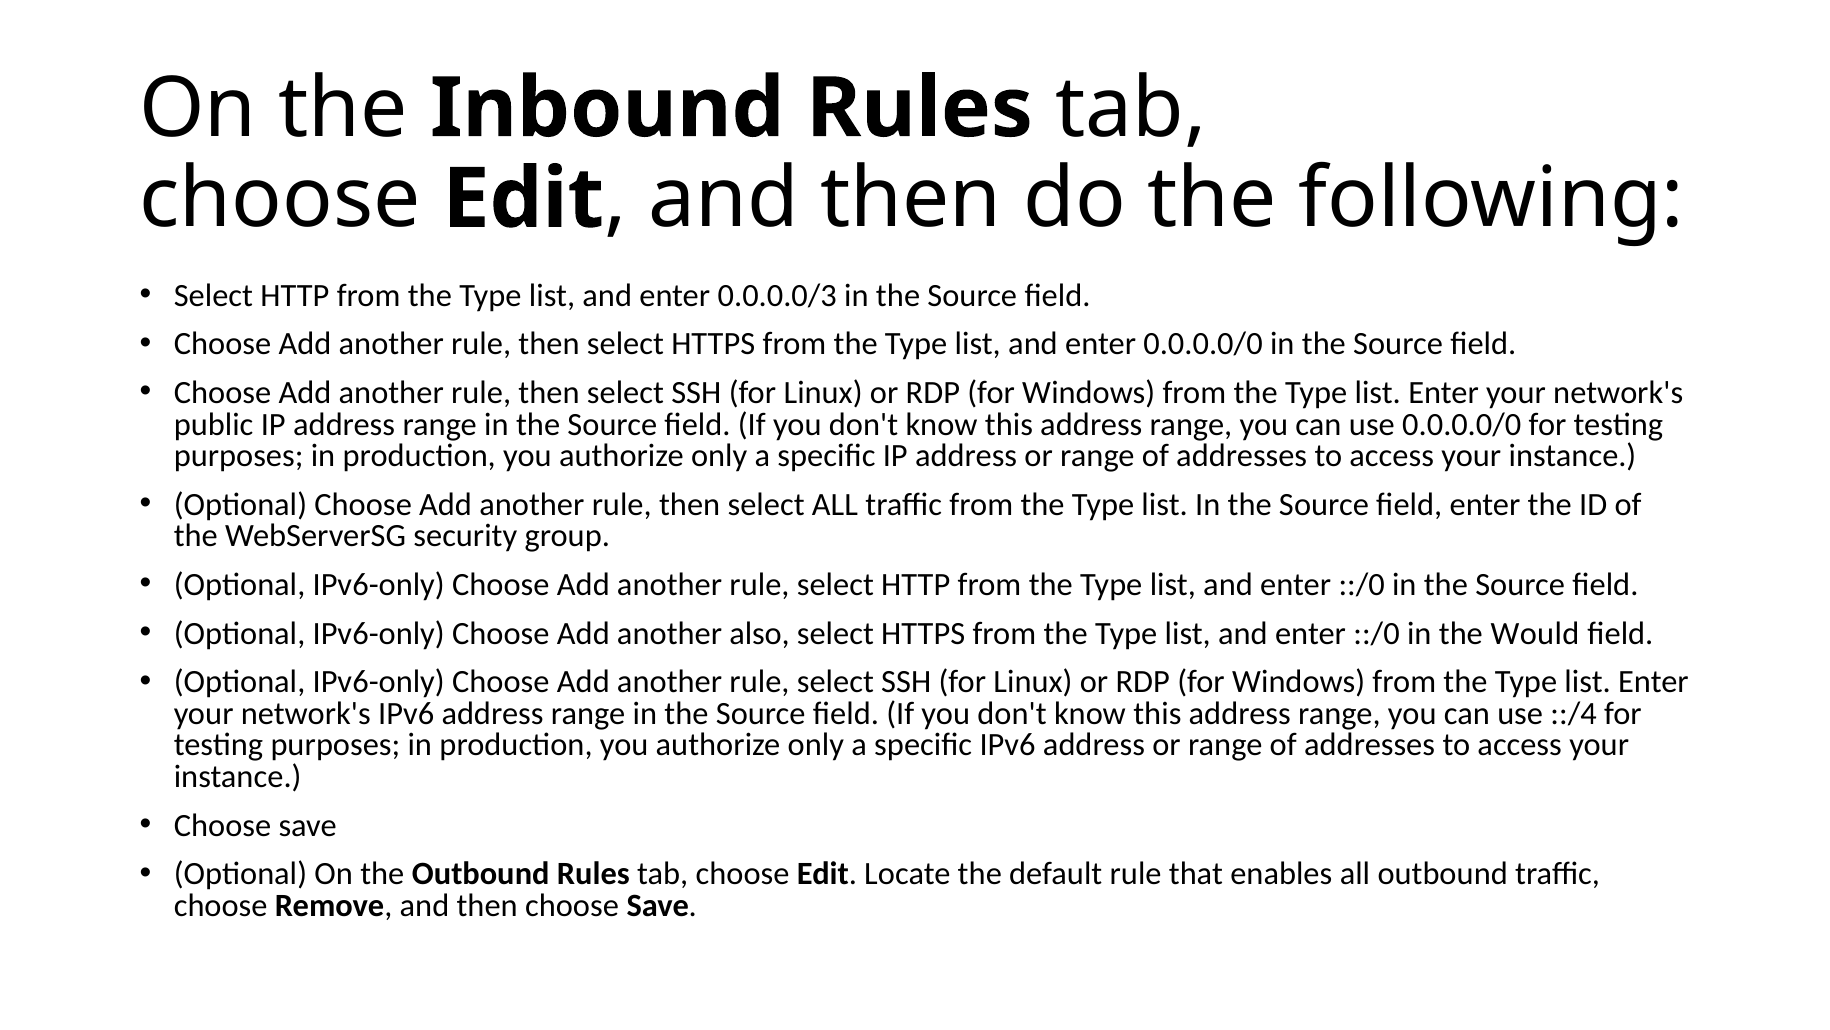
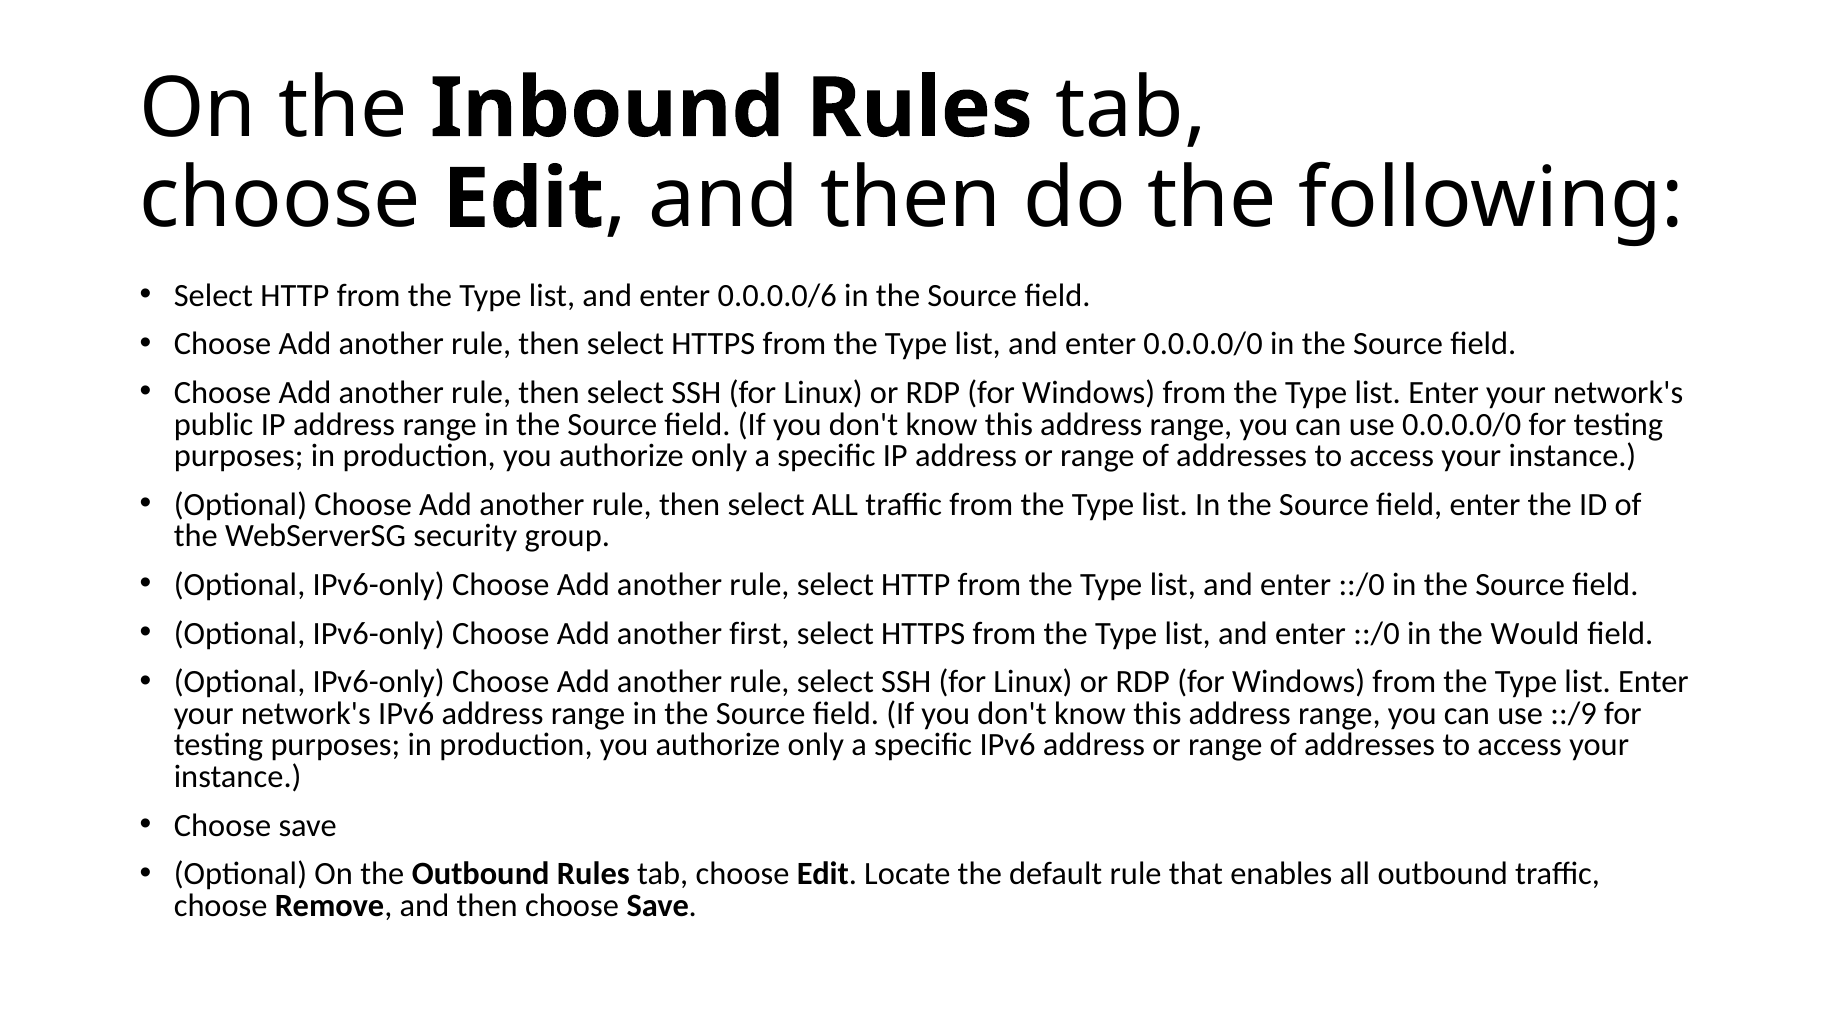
0.0.0.0/3: 0.0.0.0/3 -> 0.0.0.0/6
also: also -> first
::/4: ::/4 -> ::/9
